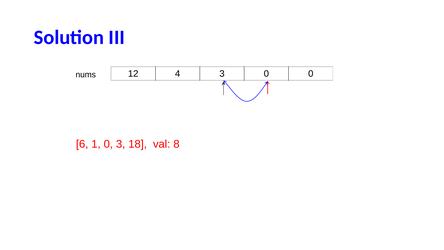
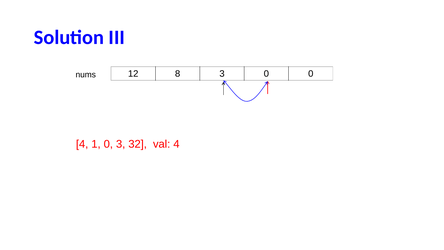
4: 4 -> 8
6 at (82, 144): 6 -> 4
18: 18 -> 32
val 8: 8 -> 4
